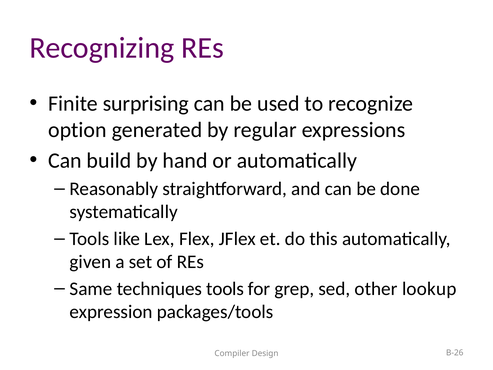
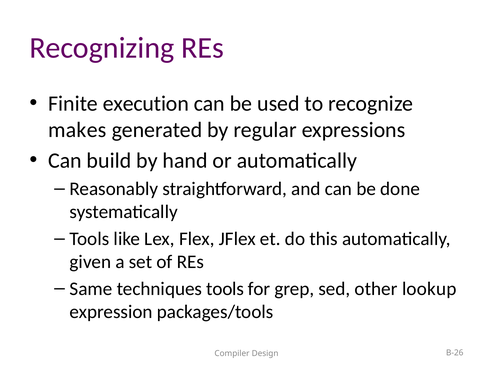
surprising: surprising -> execution
option: option -> makes
